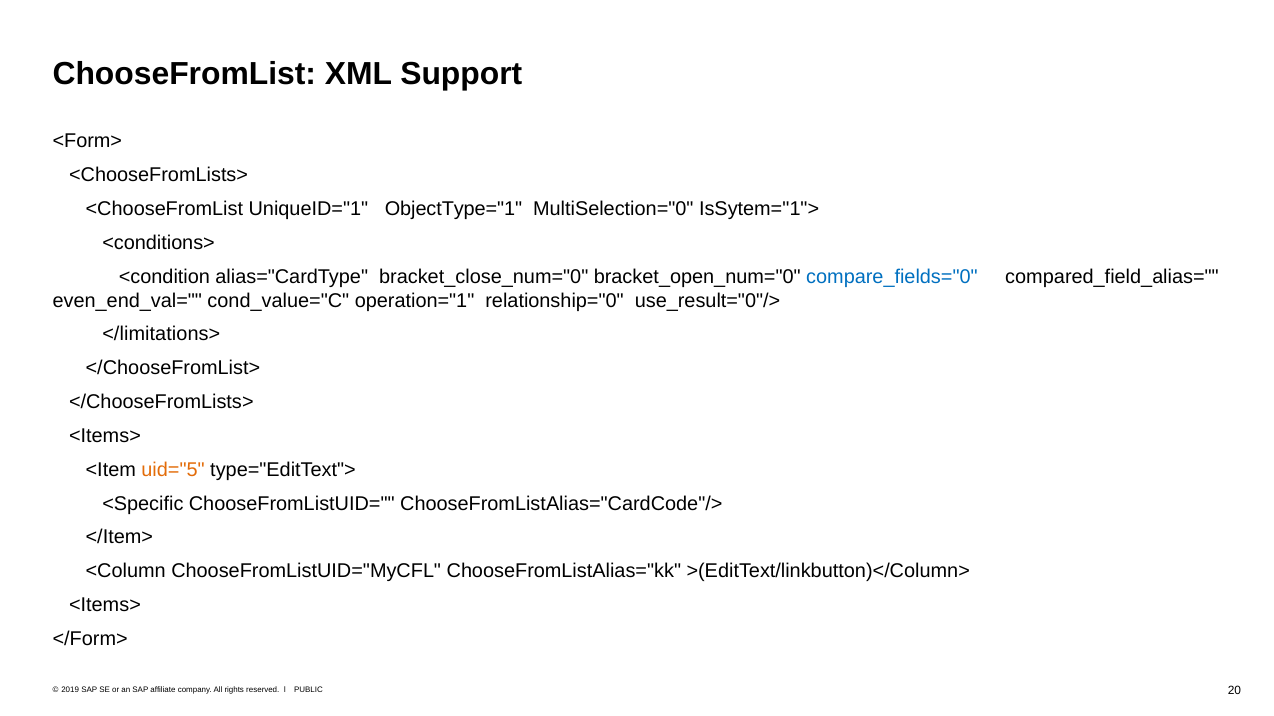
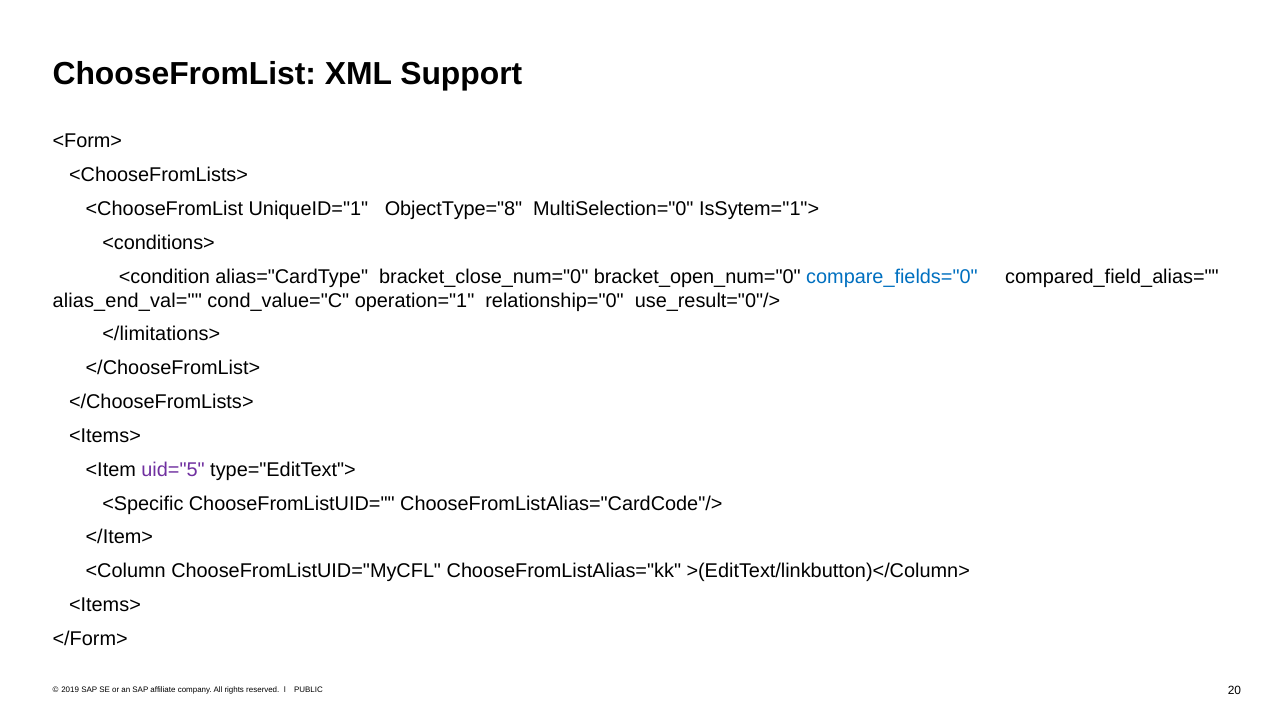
ObjectType="1: ObjectType="1 -> ObjectType="8
even_end_val=: even_end_val= -> alias_end_val=
uid="5 colour: orange -> purple
